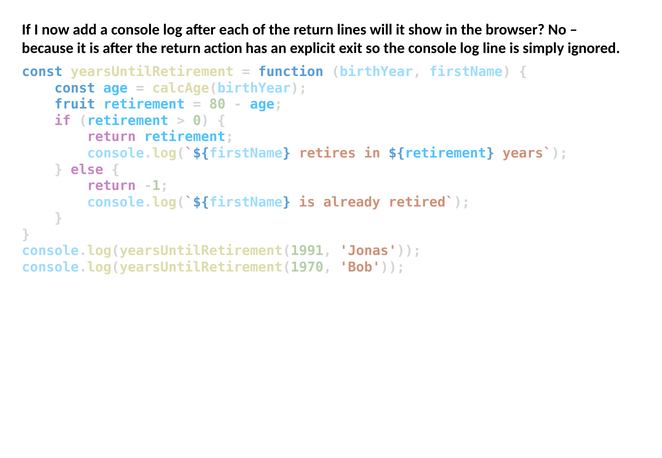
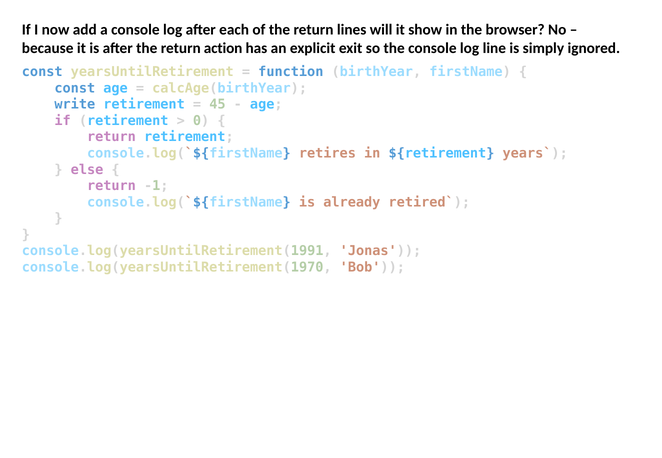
fruit: fruit -> write
80: 80 -> 45
